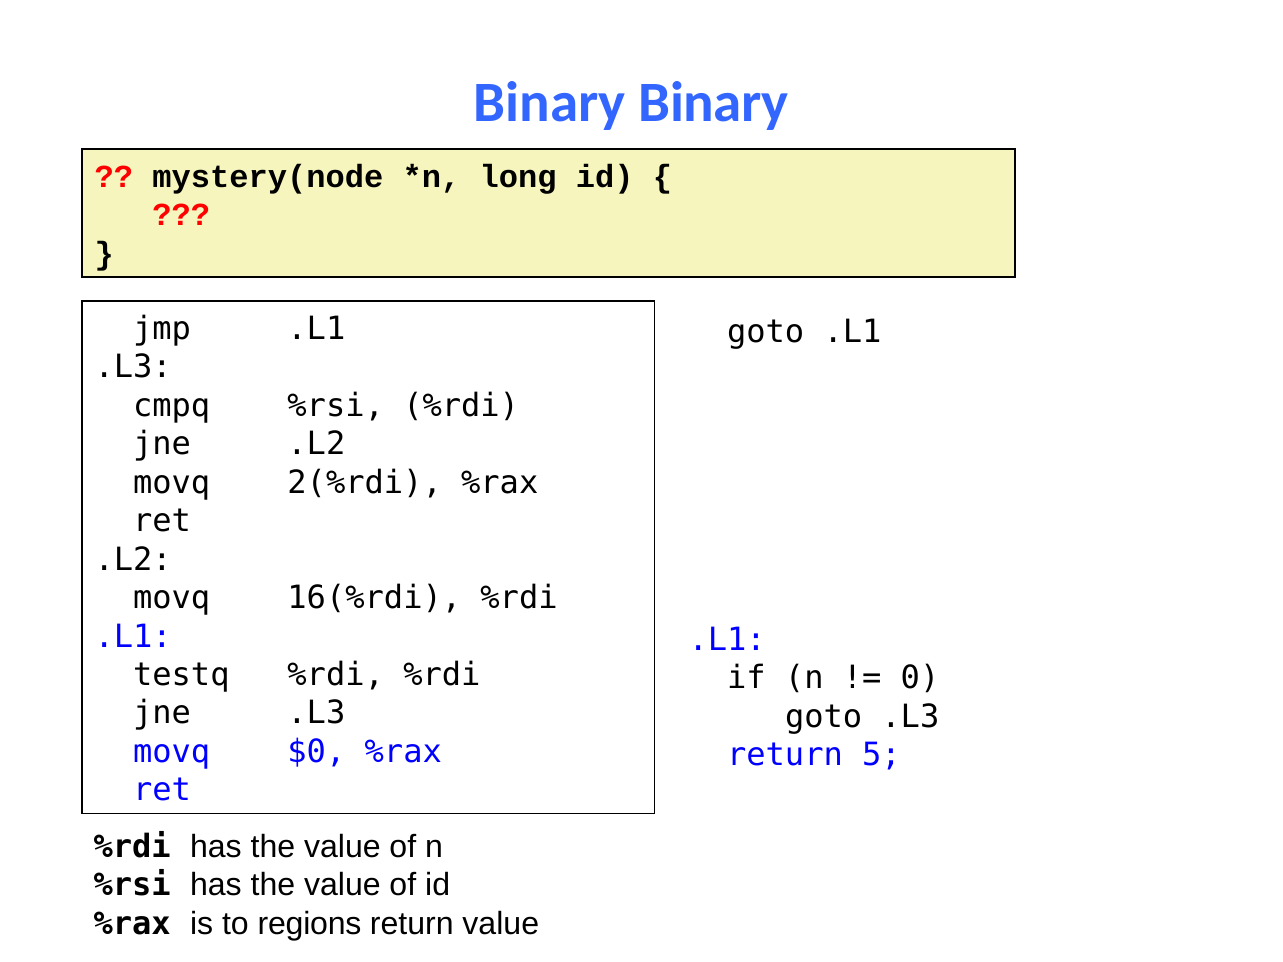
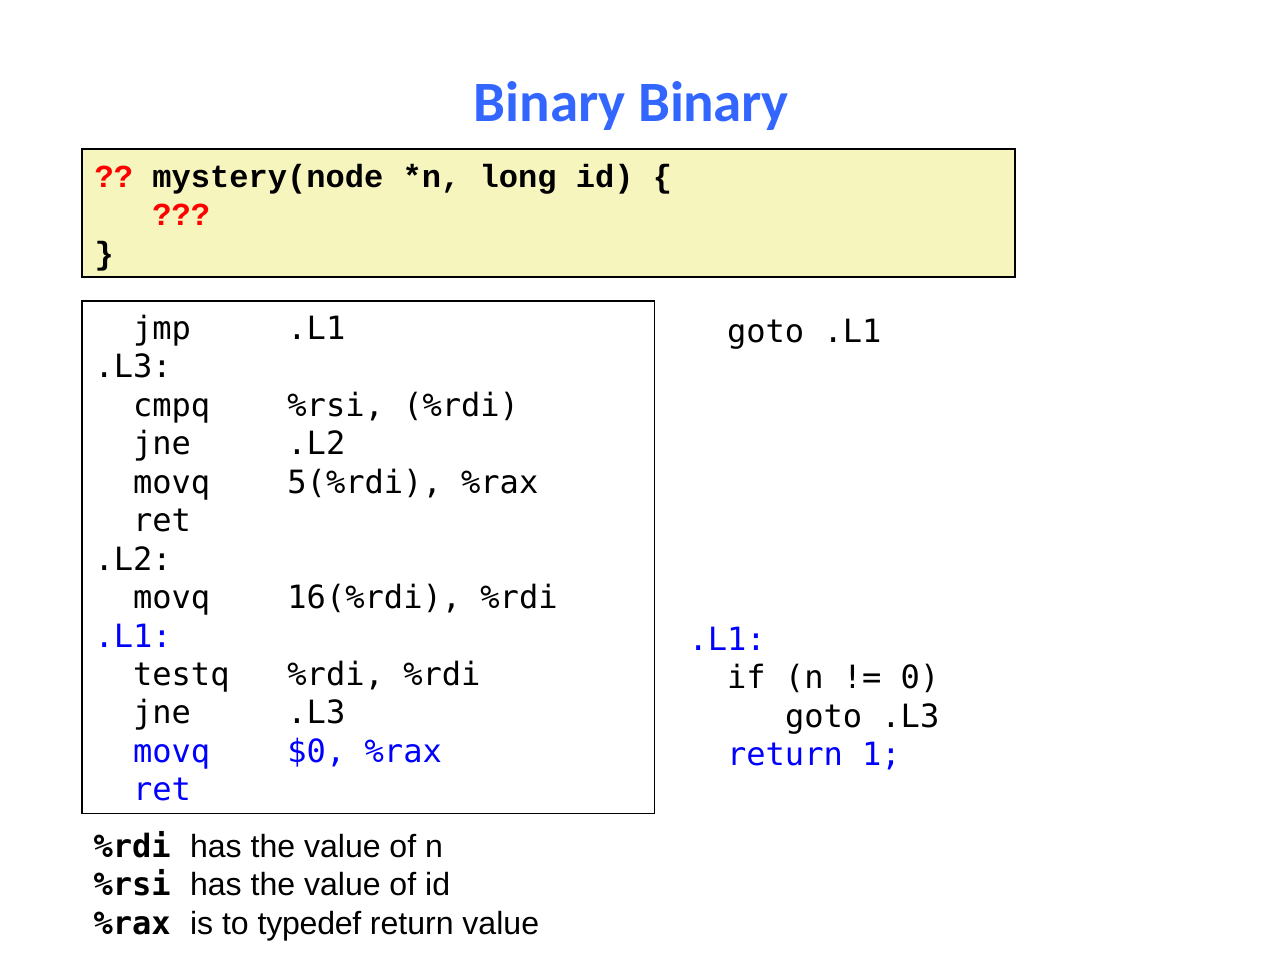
2(%rdi: 2(%rdi -> 5(%rdi
5: 5 -> 1
regions: regions -> typedef
